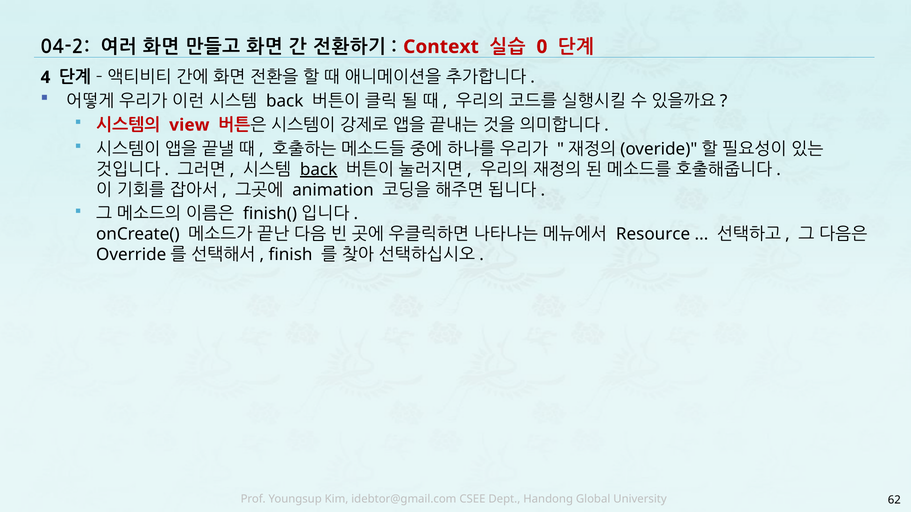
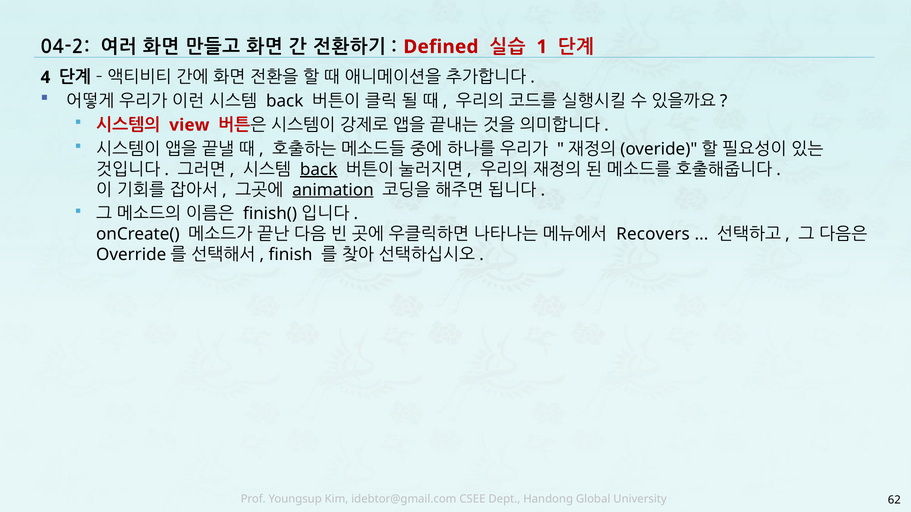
Context: Context -> Defined
0: 0 -> 1
animation underline: none -> present
Resource: Resource -> Recovers
